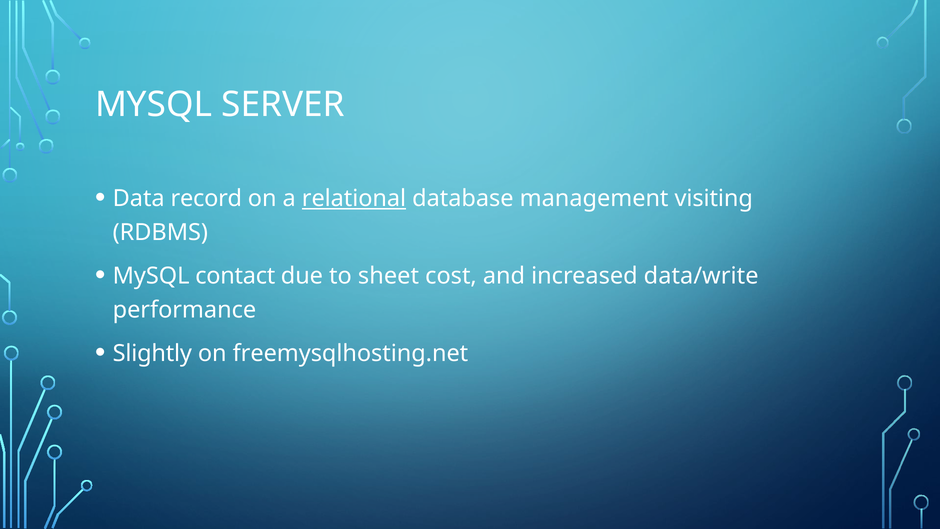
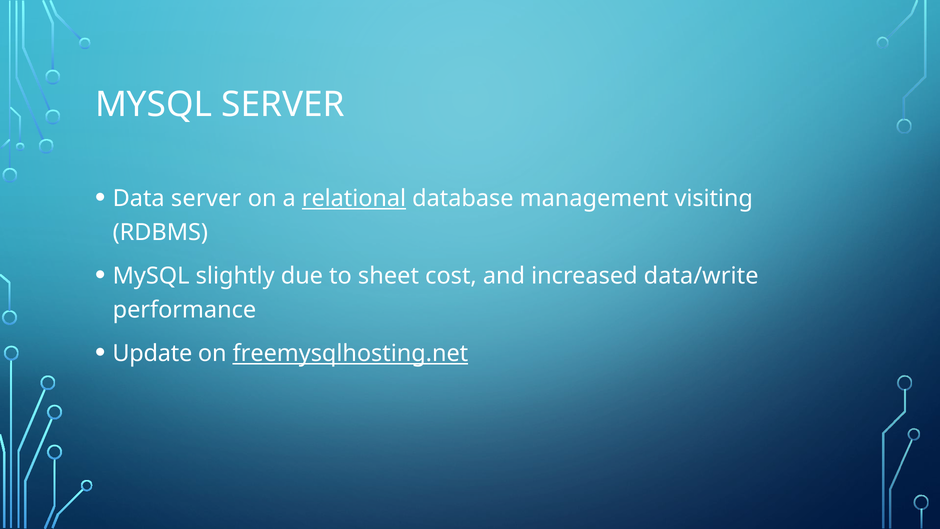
Data record: record -> server
contact: contact -> slightly
Slightly: Slightly -> Update
freemysqlhosting.net underline: none -> present
